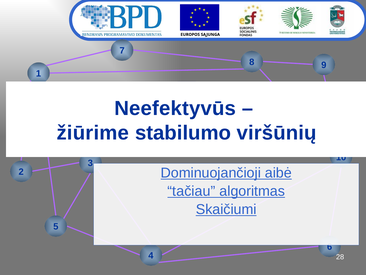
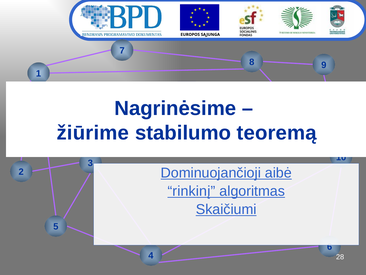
Neefektyvūs: Neefektyvūs -> Nagrinėsime
viršūnių: viršūnių -> teoremą
tačiau: tačiau -> rinkinį
